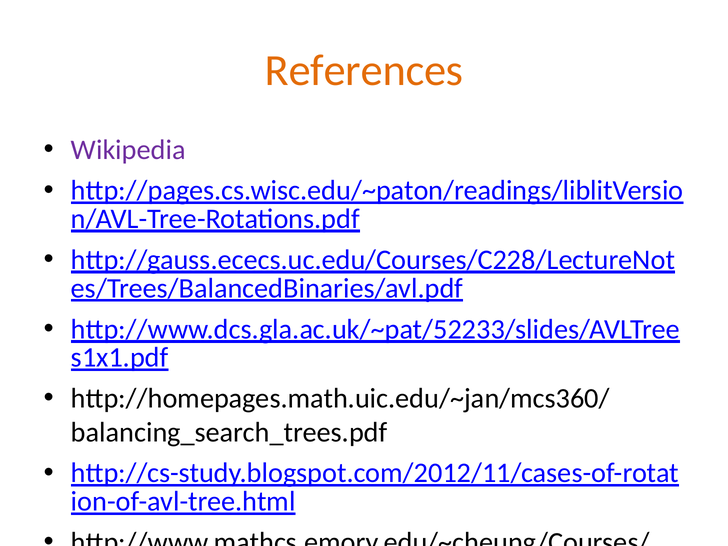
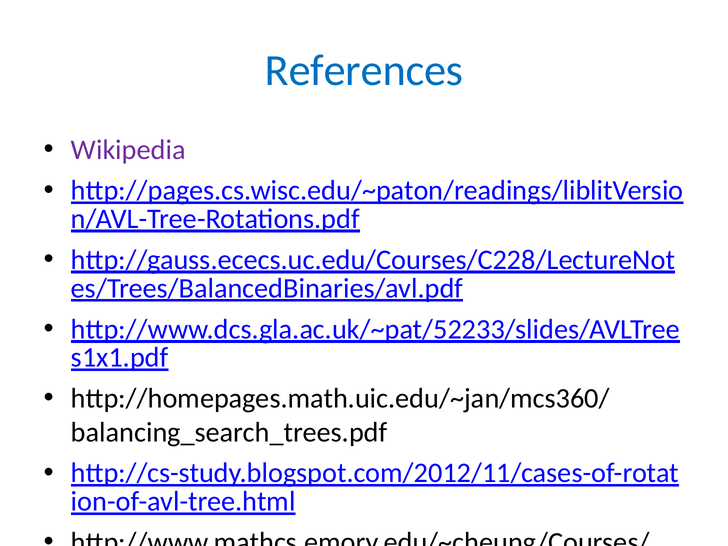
References colour: orange -> blue
